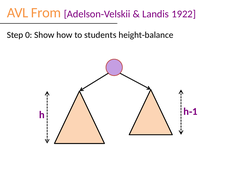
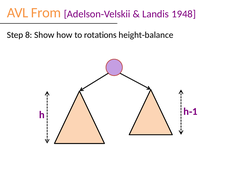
1922: 1922 -> 1948
0: 0 -> 8
students: students -> rotations
